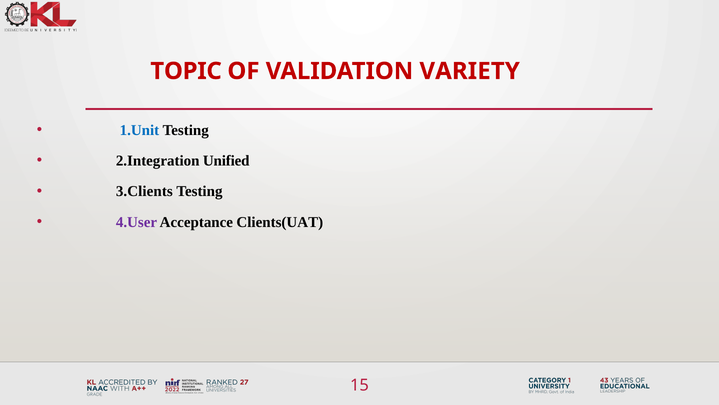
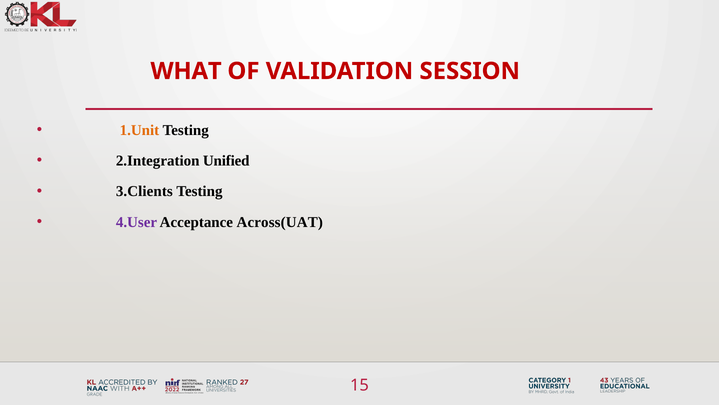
TOPIC: TOPIC -> WHAT
VARIETY: VARIETY -> SESSION
1.Unit colour: blue -> orange
Clients(UAT: Clients(UAT -> Across(UAT
